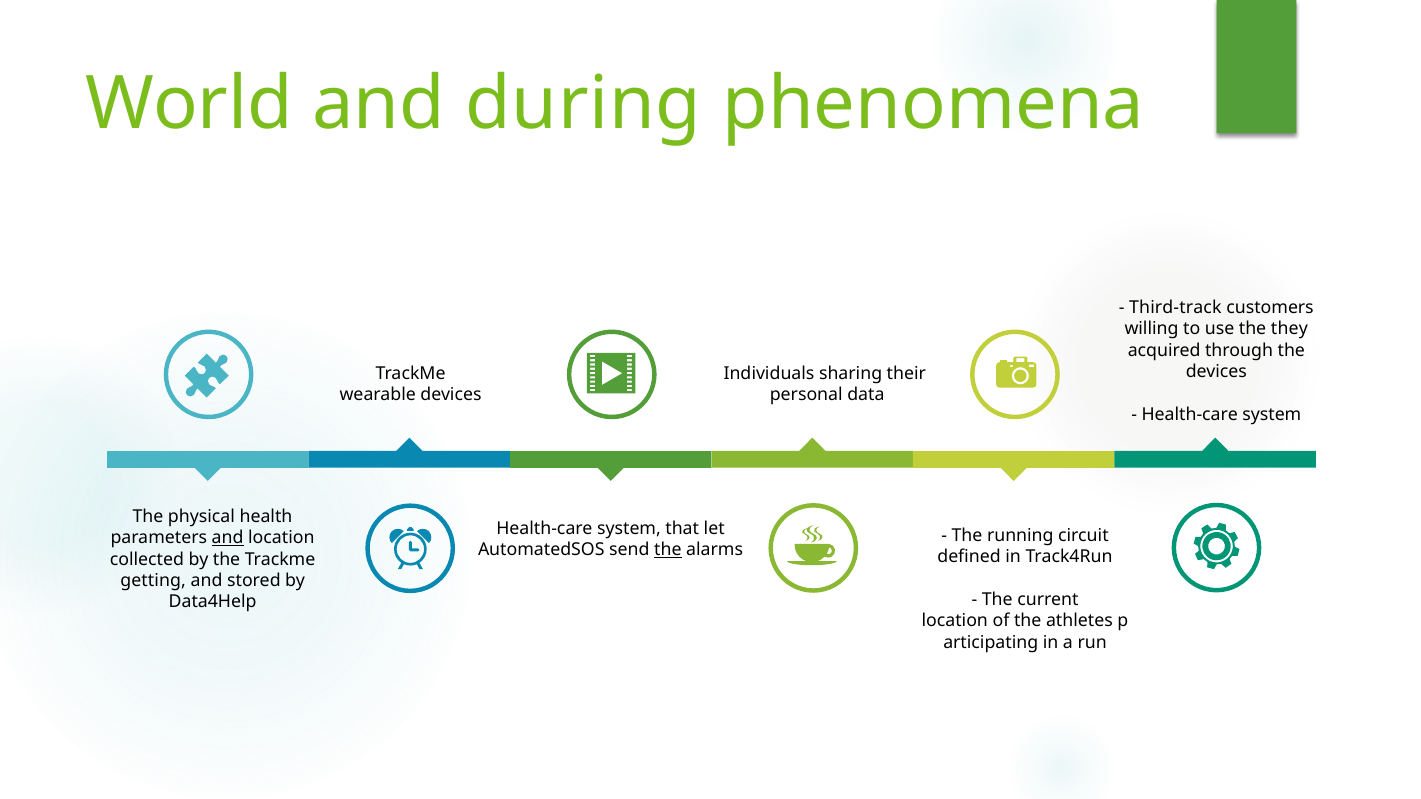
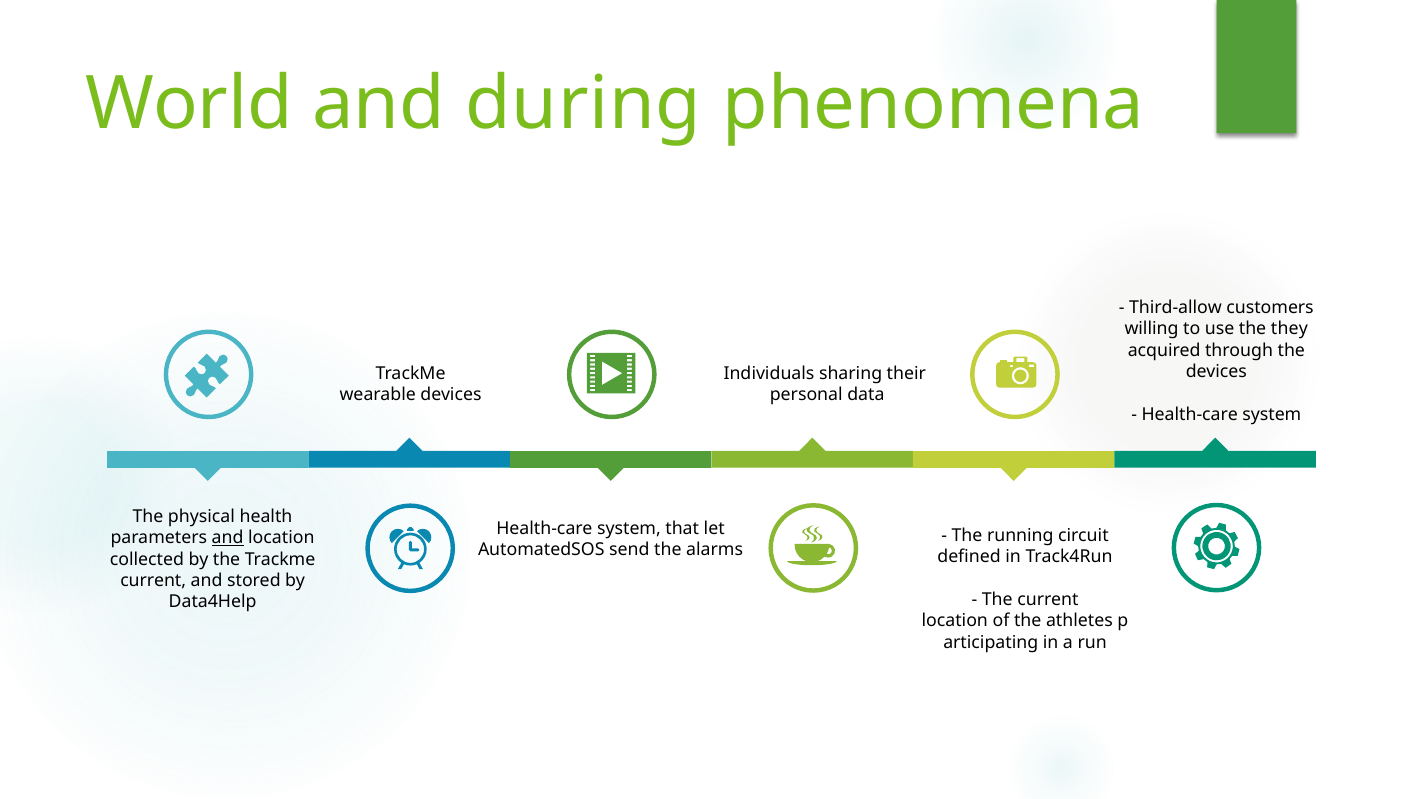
Third-track: Third-track -> Third-allow
the at (668, 550) underline: present -> none
getting at (153, 581): getting -> current
